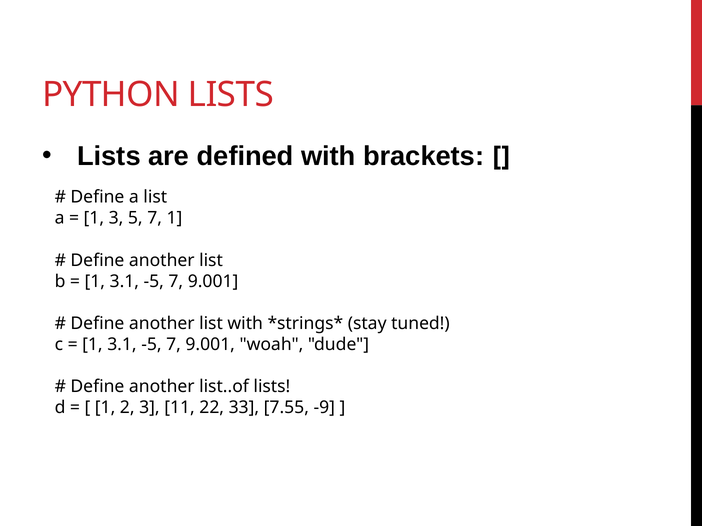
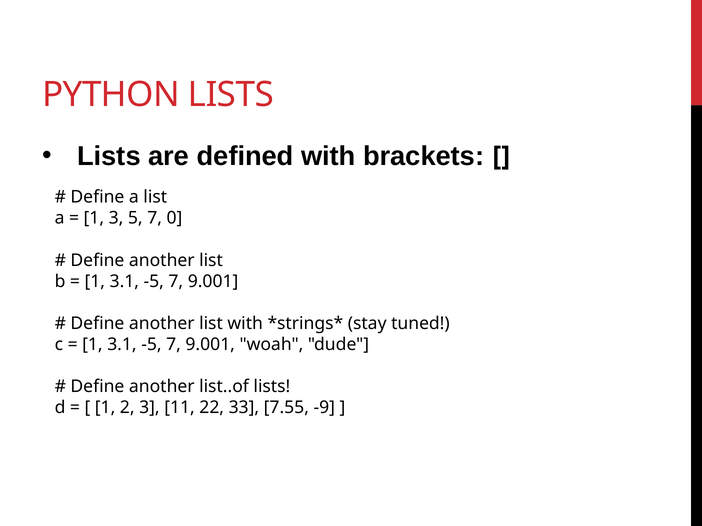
7 1: 1 -> 0
